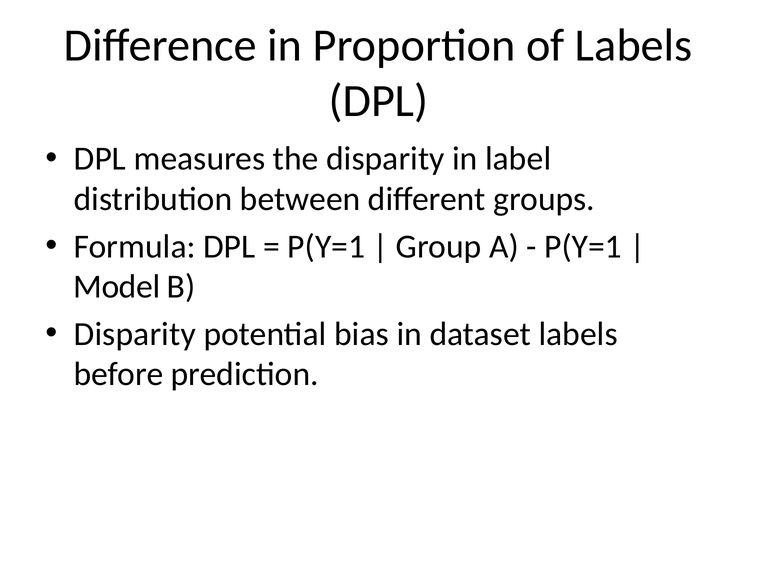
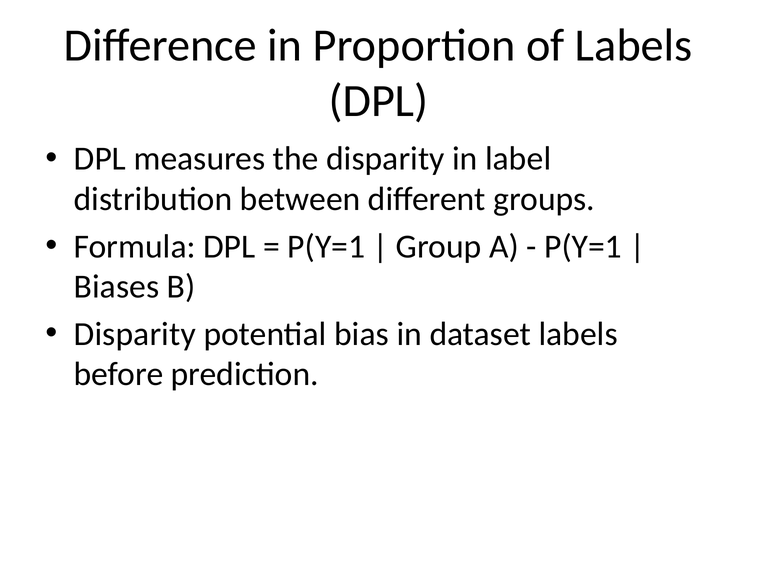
Model: Model -> Biases
